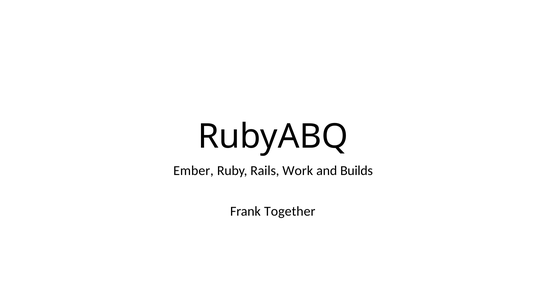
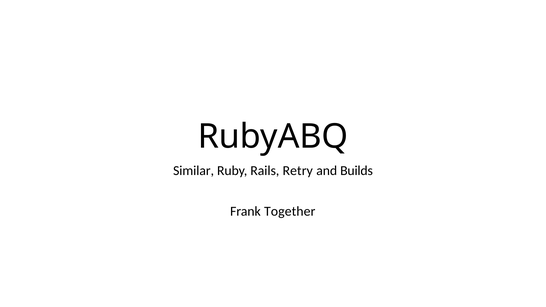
Ember: Ember -> Similar
Work: Work -> Retry
